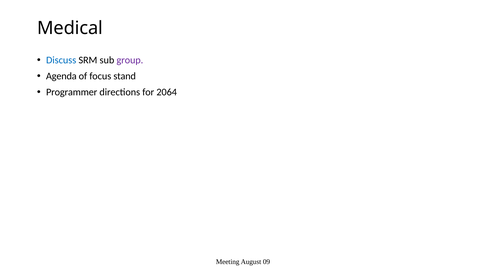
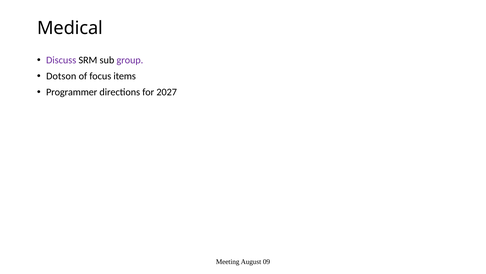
Discuss colour: blue -> purple
Agenda: Agenda -> Dotson
stand: stand -> items
2064: 2064 -> 2027
